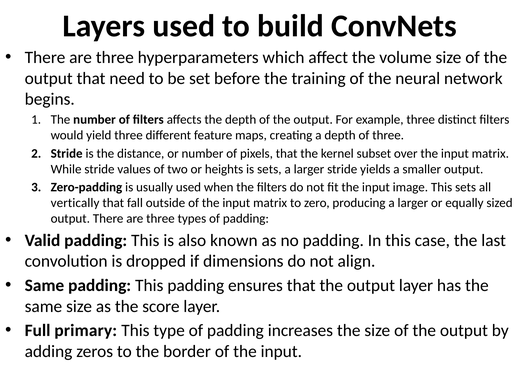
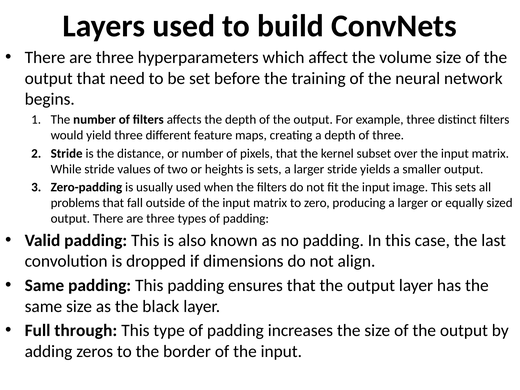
vertically: vertically -> problems
score: score -> black
primary: primary -> through
